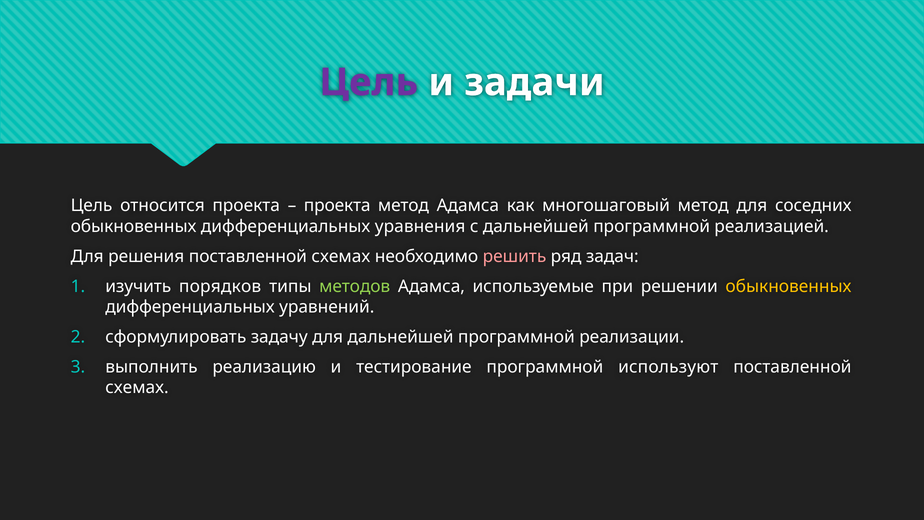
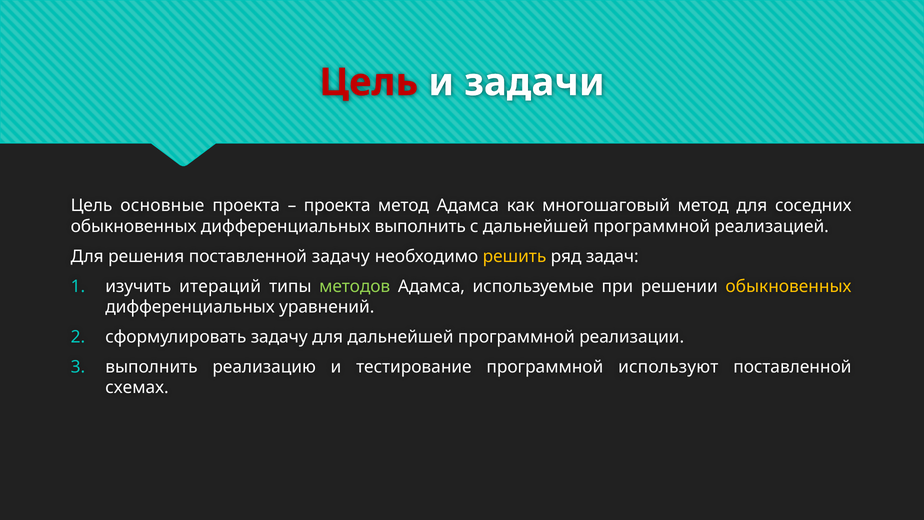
Цель at (369, 82) colour: purple -> red
относится: относится -> основные
дифференциальных уравнения: уравнения -> выполнить
решения поставленной схемах: схемах -> задачу
решить colour: pink -> yellow
порядков: порядков -> итераций
